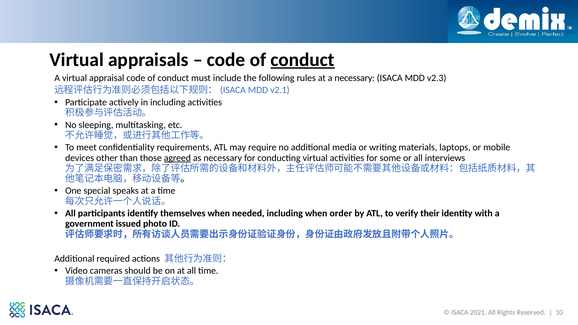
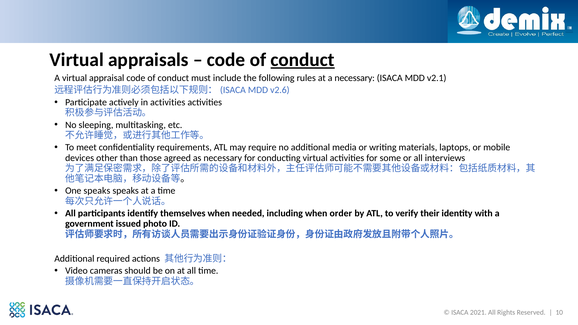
v2.3: v2.3 -> v2.1
v2.1: v2.1 -> v2.6
in including: including -> activities
agreed underline: present -> none
One special: special -> speaks
